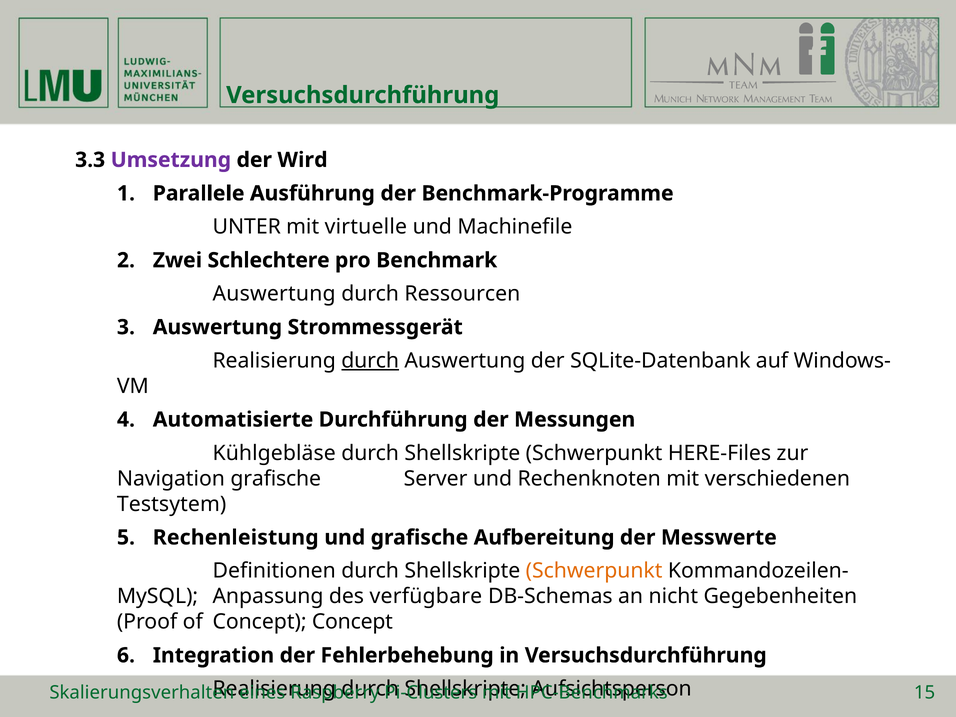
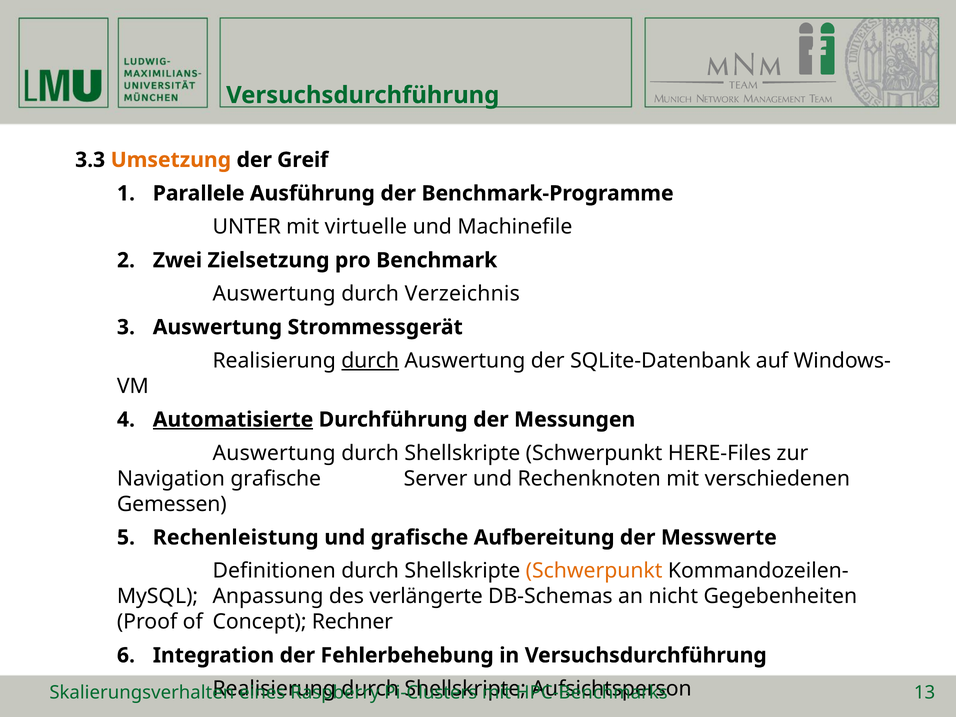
Umsetzung colour: purple -> orange
Wird: Wird -> Greif
Schlechtere: Schlechtere -> Zielsetzung
Ressourcen: Ressourcen -> Verzeichnis
Automatisierte underline: none -> present
Kühlgebläse at (274, 453): Kühlgebläse -> Auswertung
Testsytem: Testsytem -> Gemessen
verfügbare: verfügbare -> verlängerte
Concept Concept: Concept -> Rechner
15: 15 -> 13
